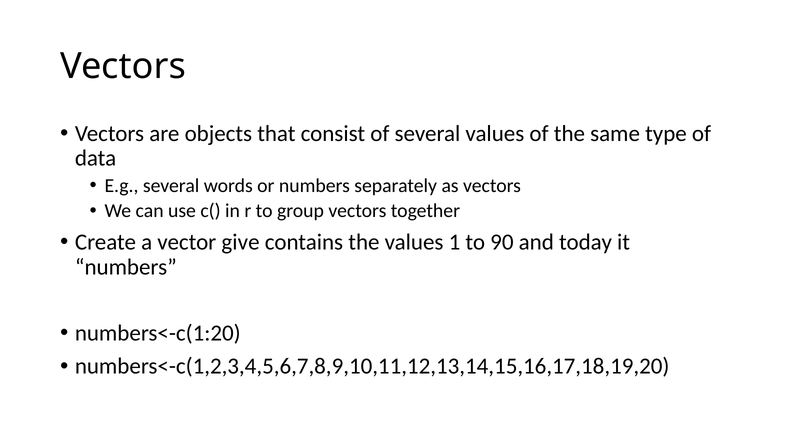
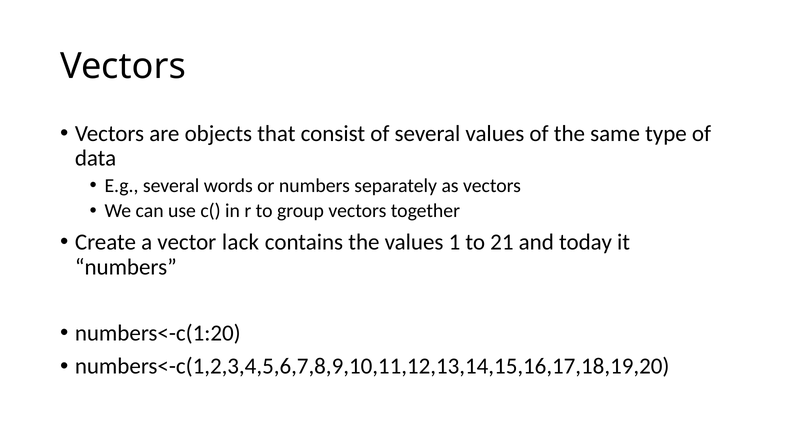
give: give -> lack
90: 90 -> 21
